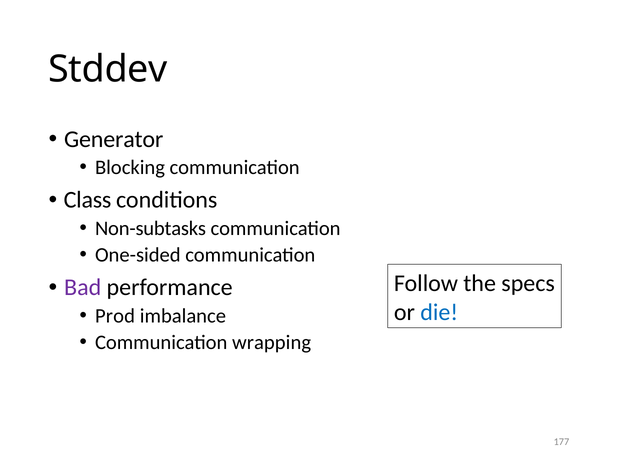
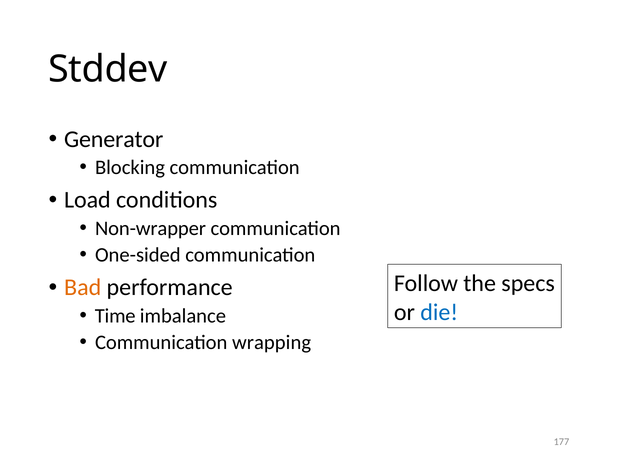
Class: Class -> Load
Non-subtasks: Non-subtasks -> Non-wrapper
Bad colour: purple -> orange
Prod: Prod -> Time
